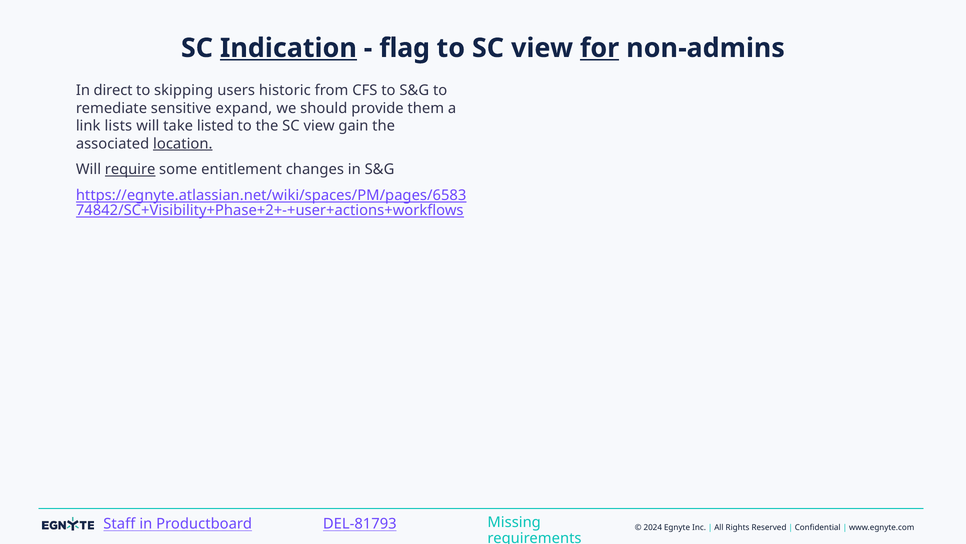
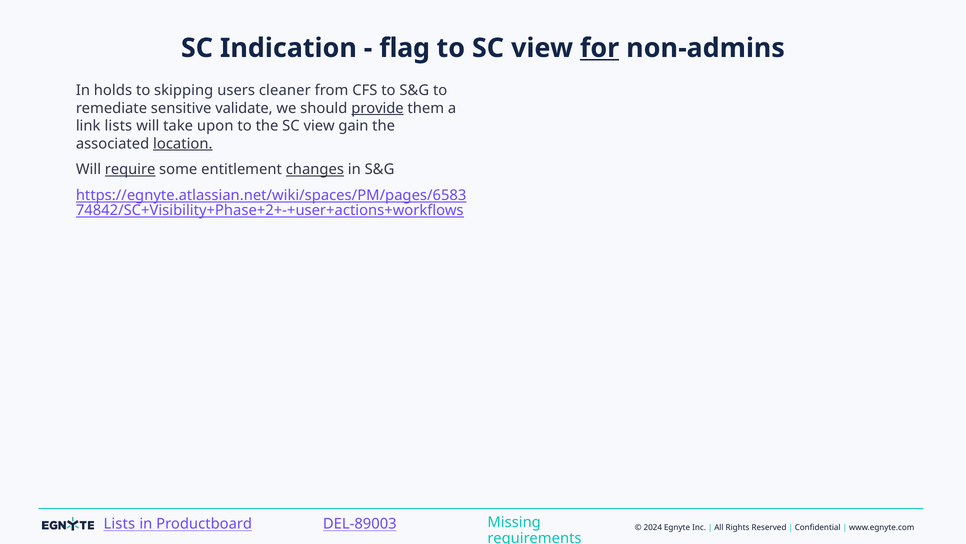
Indication underline: present -> none
direct: direct -> holds
historic: historic -> cleaner
expand: expand -> validate
provide underline: none -> present
listed: listed -> upon
changes underline: none -> present
Staff at (119, 523): Staff -> Lists
DEL-81793: DEL-81793 -> DEL-89003
